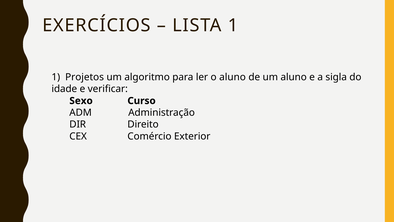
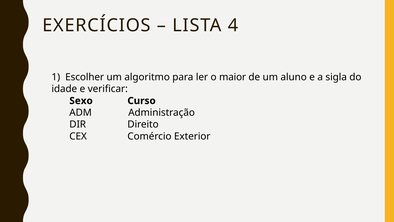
LISTA 1: 1 -> 4
Projetos: Projetos -> Escolher
o aluno: aluno -> maior
